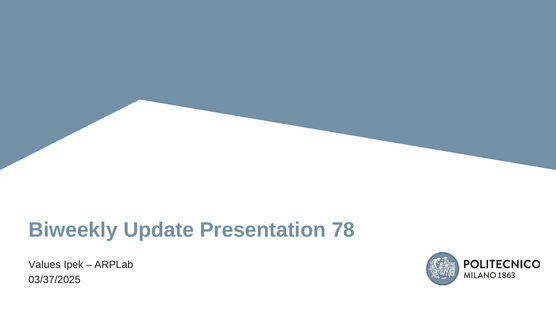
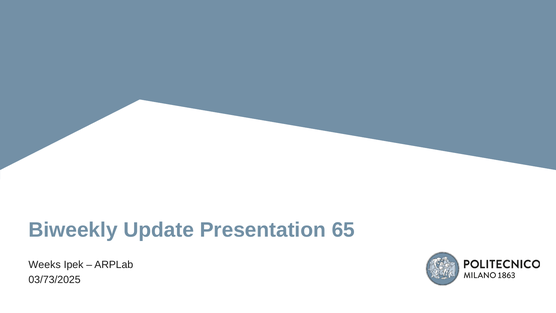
78: 78 -> 65
Values: Values -> Weeks
03/37/2025: 03/37/2025 -> 03/73/2025
